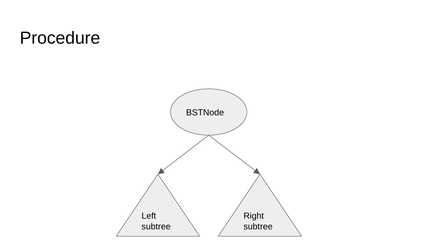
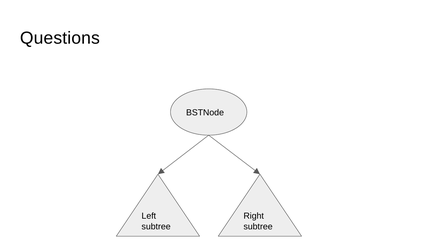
Procedure: Procedure -> Questions
